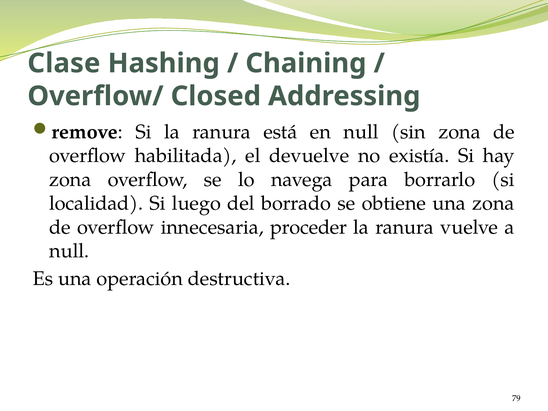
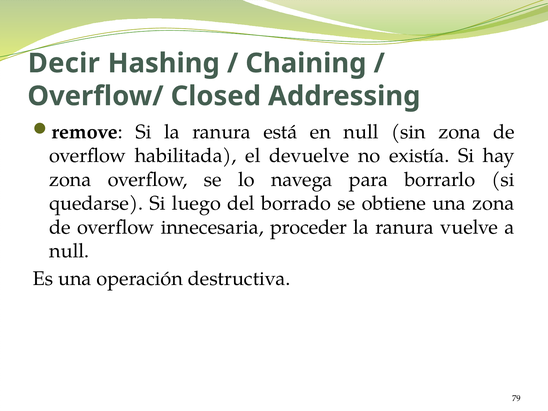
Clase: Clase -> Decir
localidad: localidad -> quedarse
